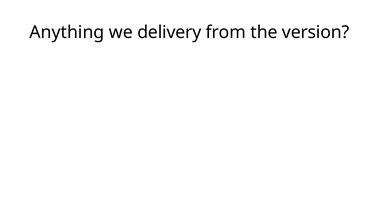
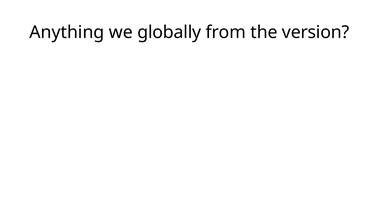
delivery: delivery -> globally
